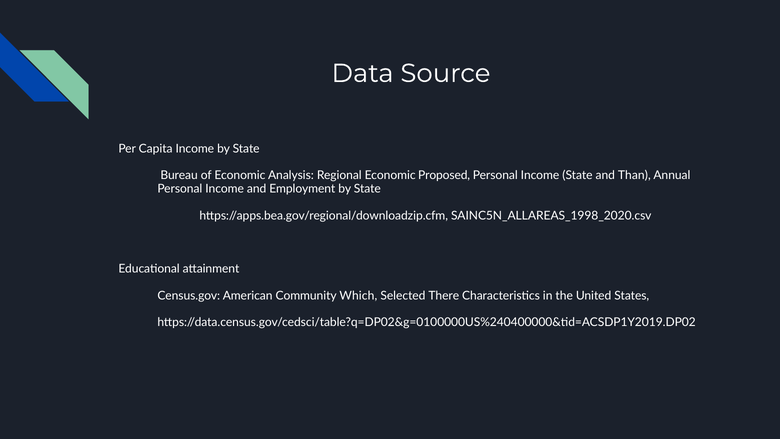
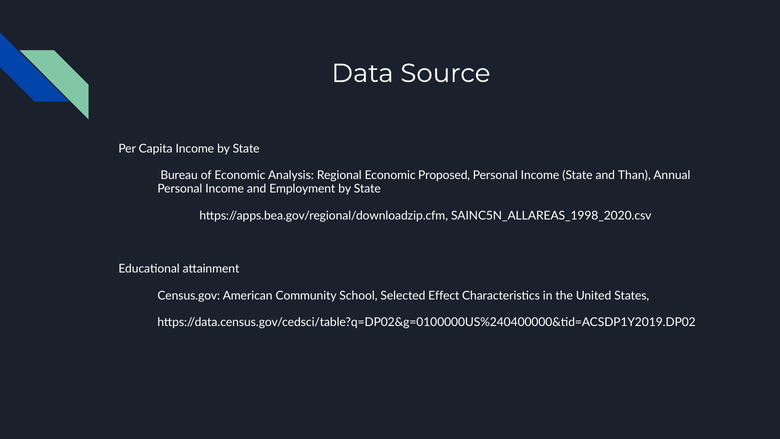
Which: Which -> School
There: There -> Effect
